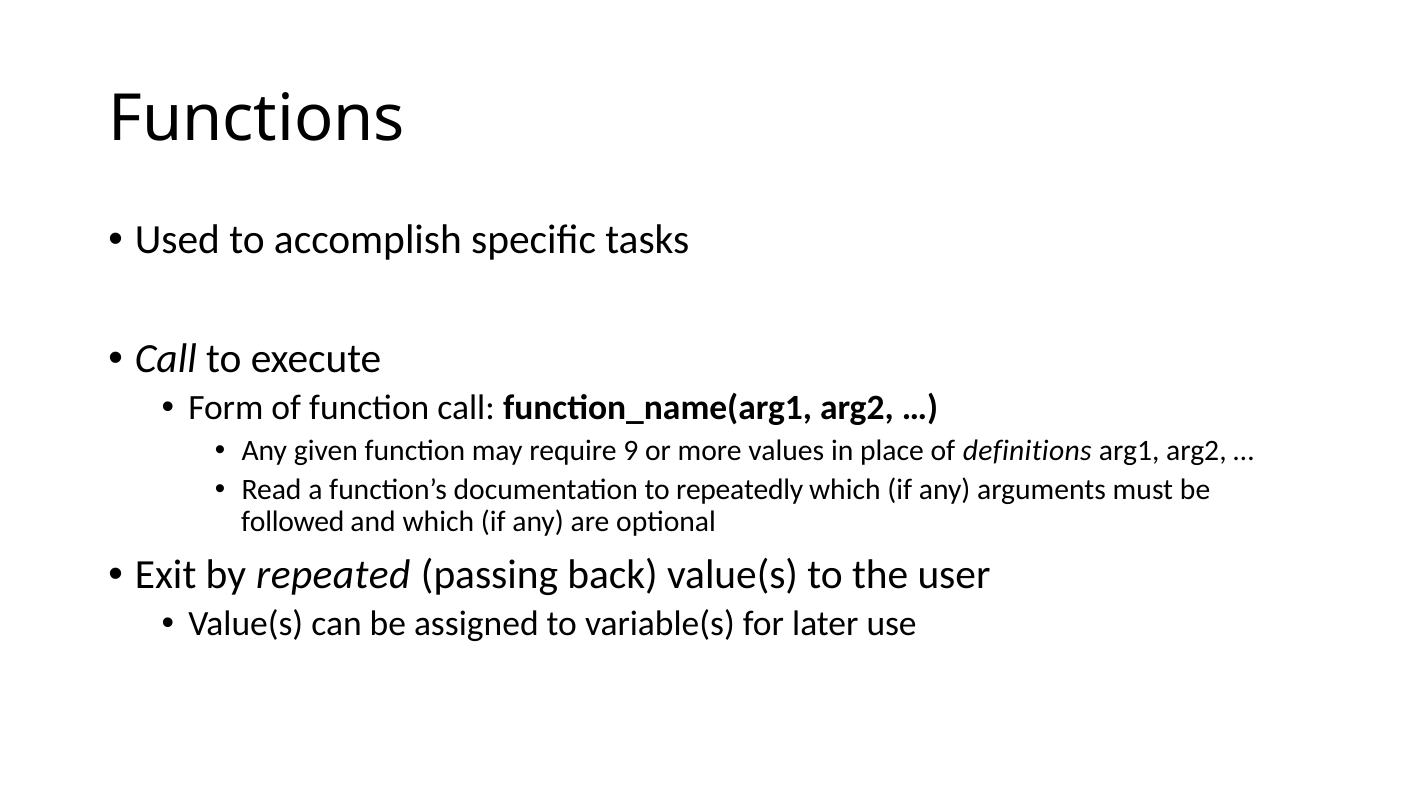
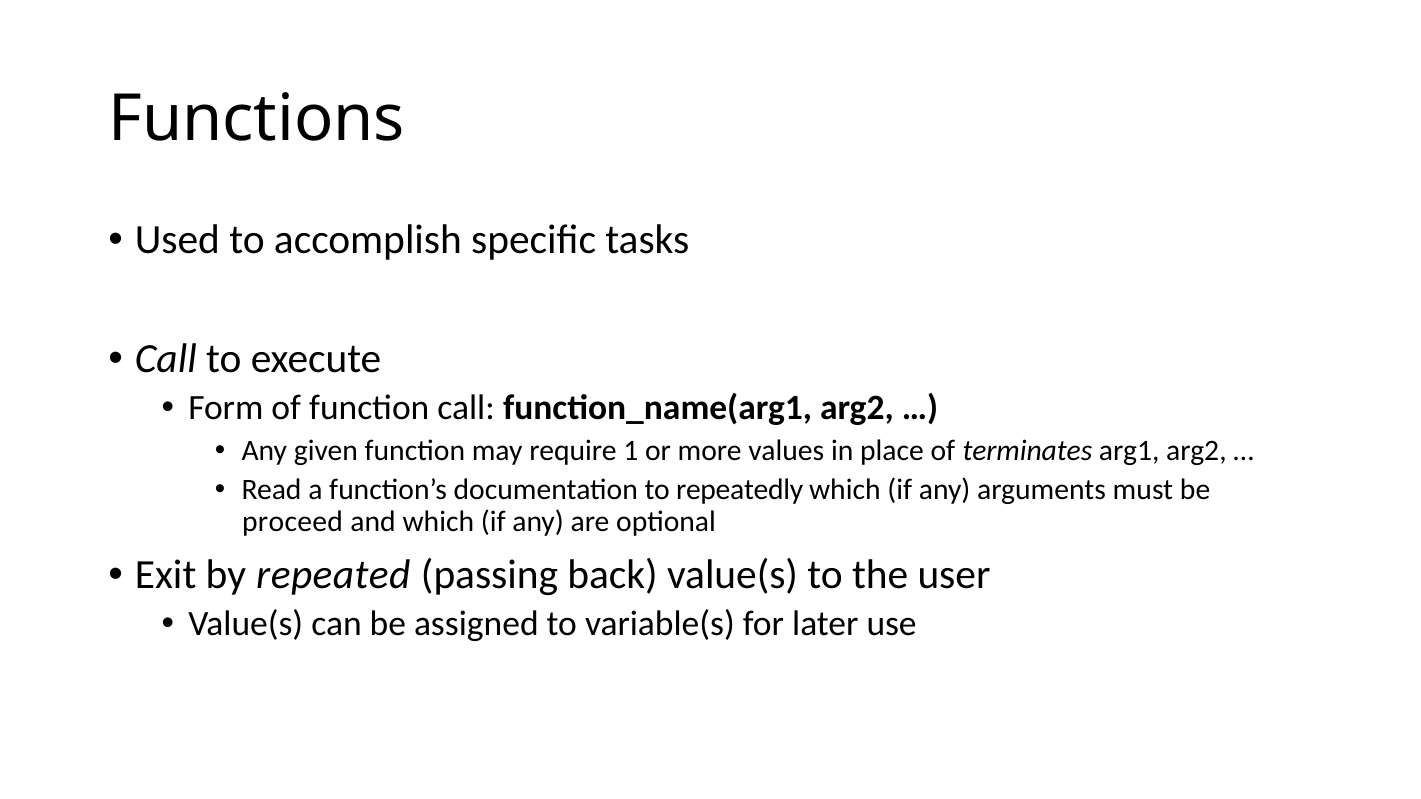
9: 9 -> 1
definitions: definitions -> terminates
followed: followed -> proceed
